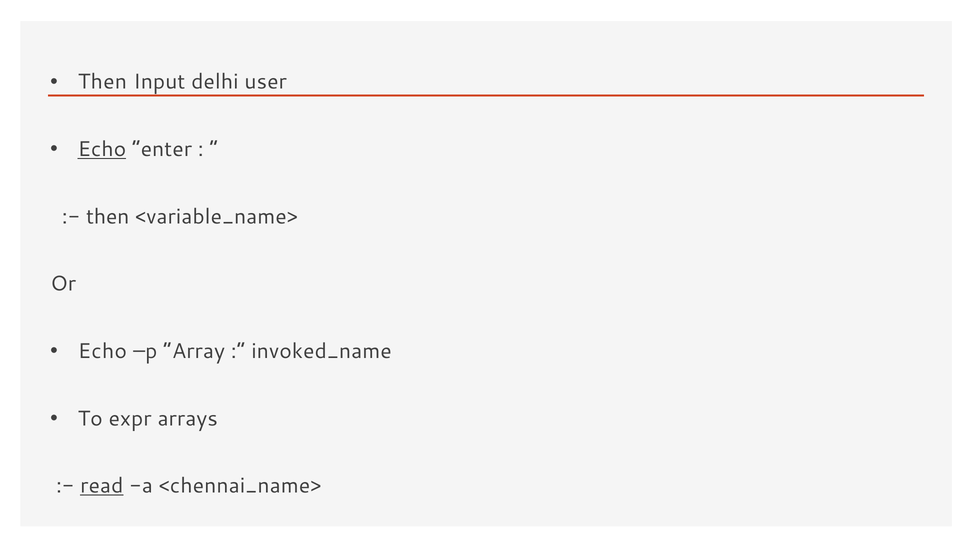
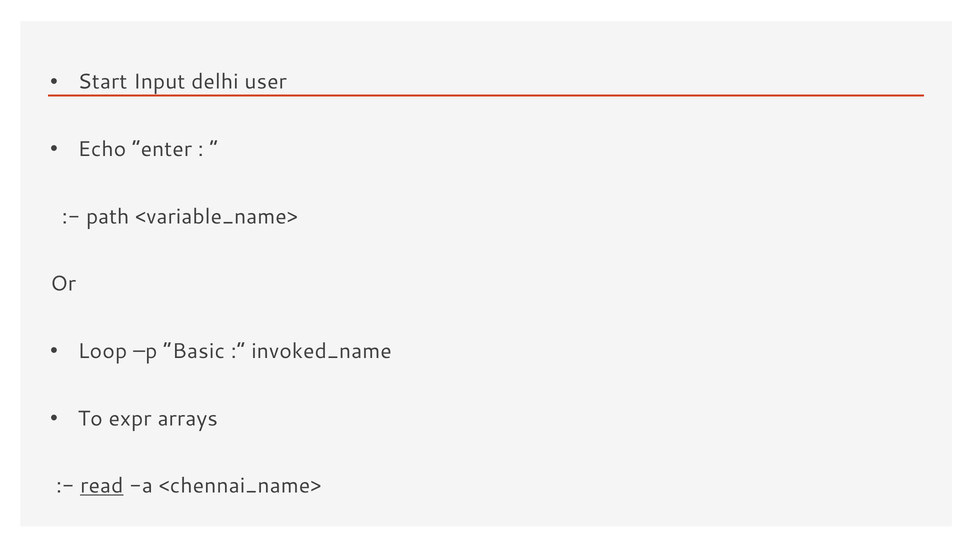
Then at (102, 82): Then -> Start
Echo at (102, 149) underline: present -> none
then at (108, 217): then -> path
Echo at (102, 351): Echo -> Loop
Array: Array -> Basic
